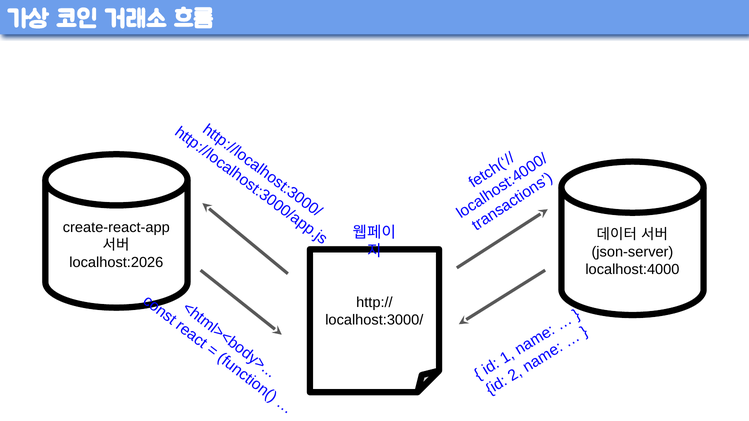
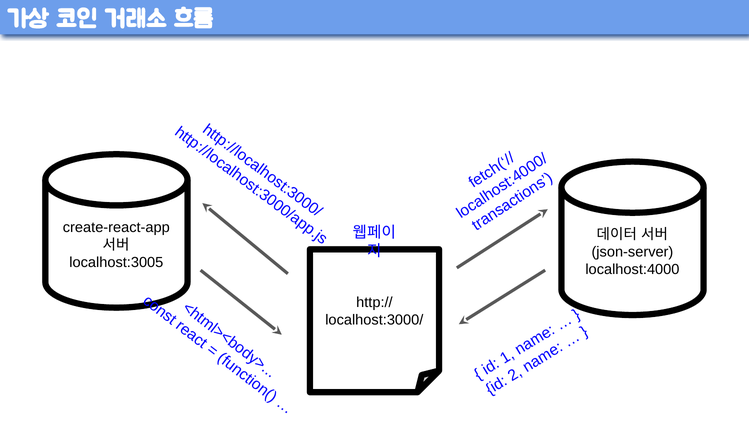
localhost:2026: localhost:2026 -> localhost:3005
